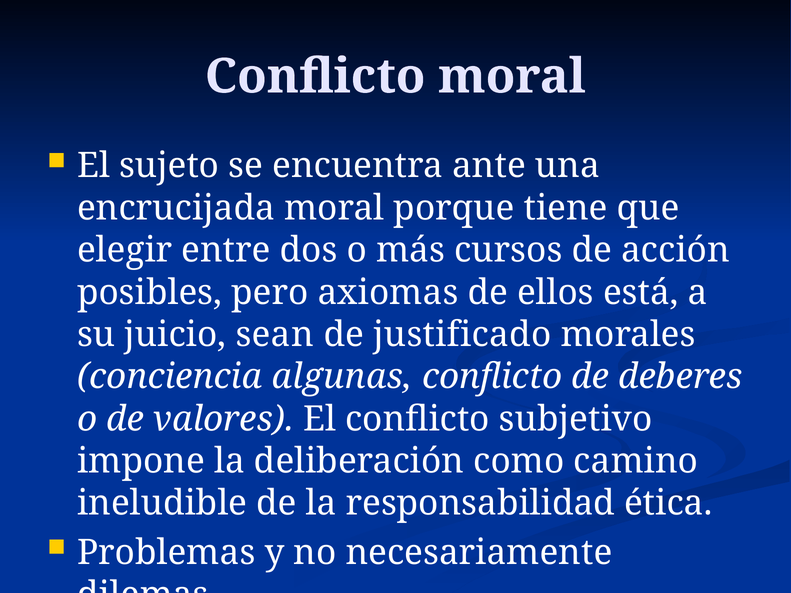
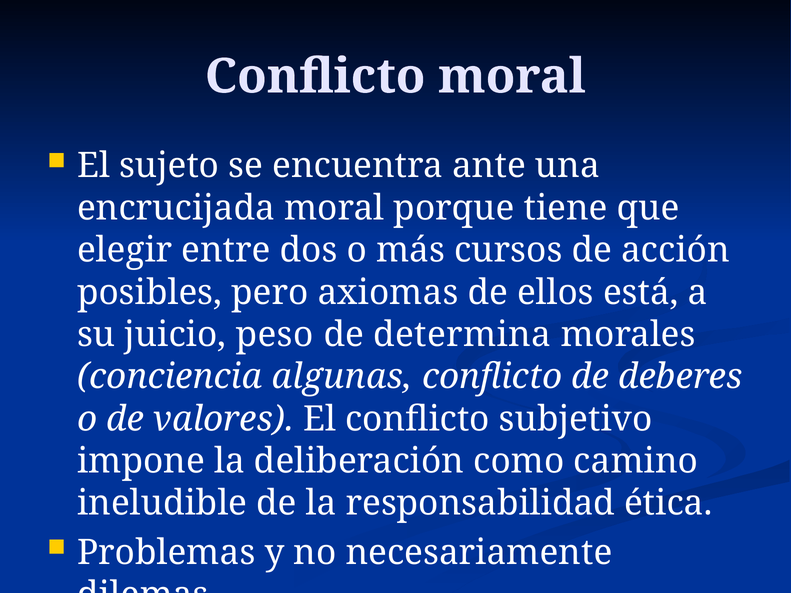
sean: sean -> peso
justificado: justificado -> determina
